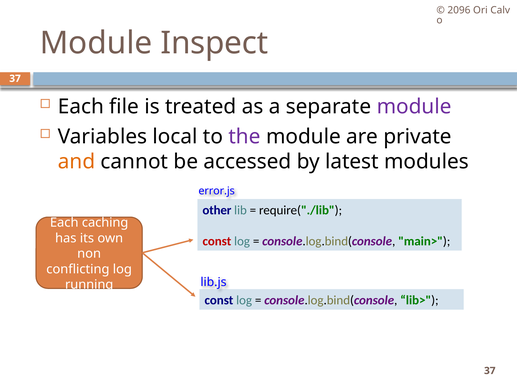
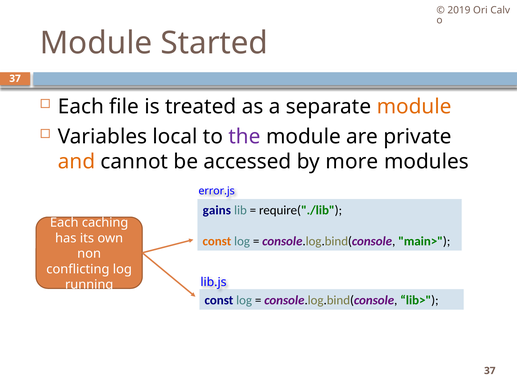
2096: 2096 -> 2019
Inspect: Inspect -> Started
module at (414, 107) colour: purple -> orange
latest: latest -> more
other: other -> gains
const at (217, 242) colour: red -> orange
